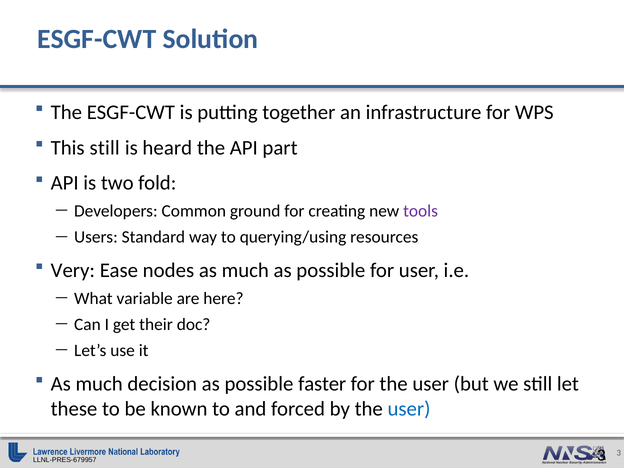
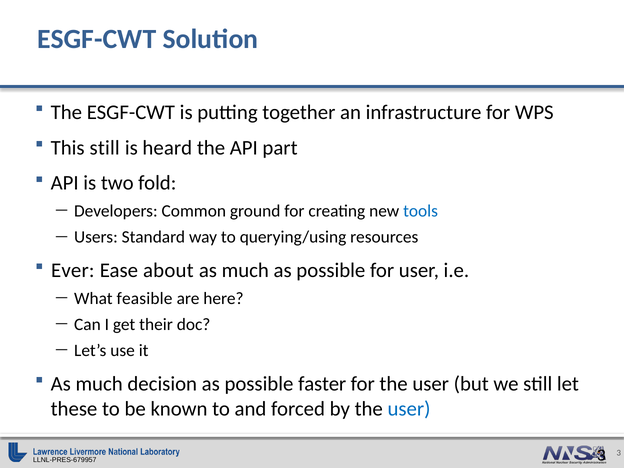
tools colour: purple -> blue
Very: Very -> Ever
nodes: nodes -> about
variable: variable -> feasible
